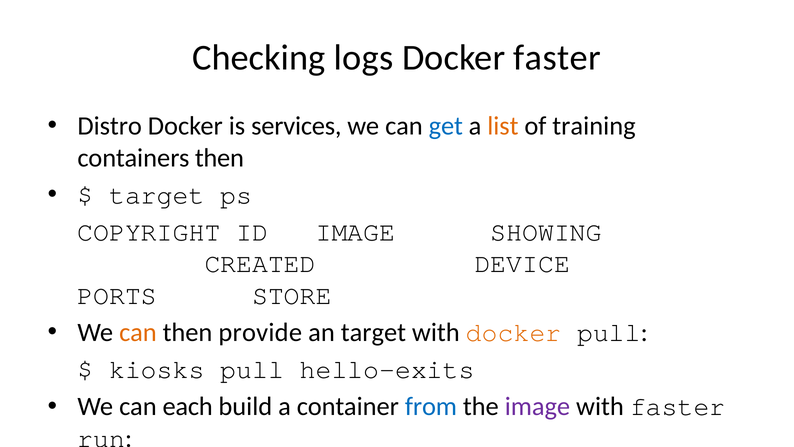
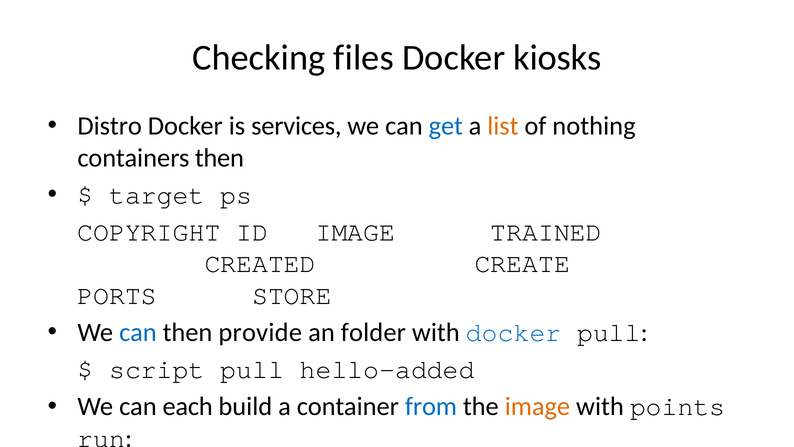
logs: logs -> files
Docker faster: faster -> kiosks
training: training -> nothing
SHOWING: SHOWING -> TRAINED
DEVICE: DEVICE -> CREATE
can at (138, 332) colour: orange -> blue
an target: target -> folder
docker at (514, 332) colour: orange -> blue
kiosks: kiosks -> script
hello-exits: hello-exits -> hello-added
image at (537, 406) colour: purple -> orange
with faster: faster -> points
